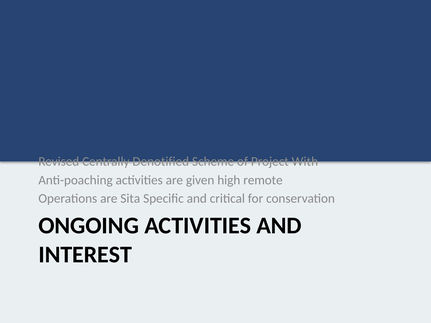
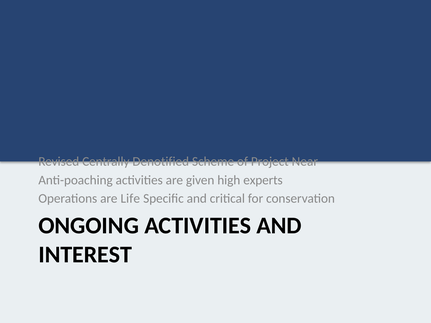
With: With -> Near
remote: remote -> experts
Sita: Sita -> Life
